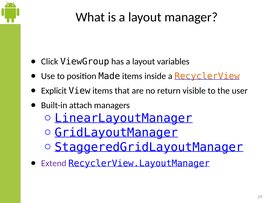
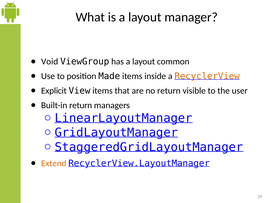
Click: Click -> Void
variables: variables -> common
Built-in attach: attach -> return
Extend colour: purple -> orange
